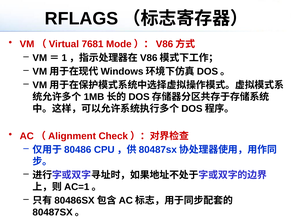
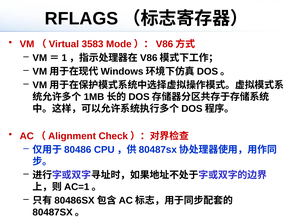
7681: 7681 -> 3583
